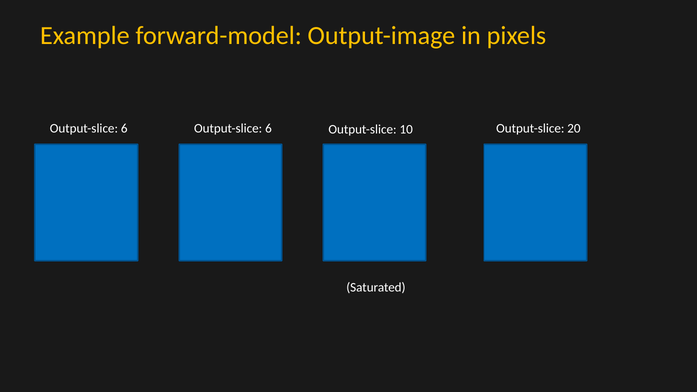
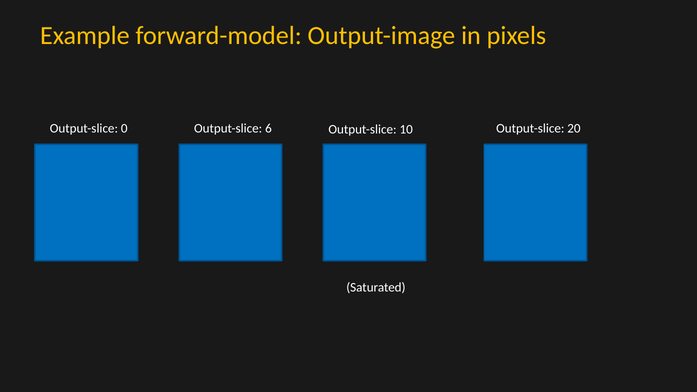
6 at (124, 128): 6 -> 0
